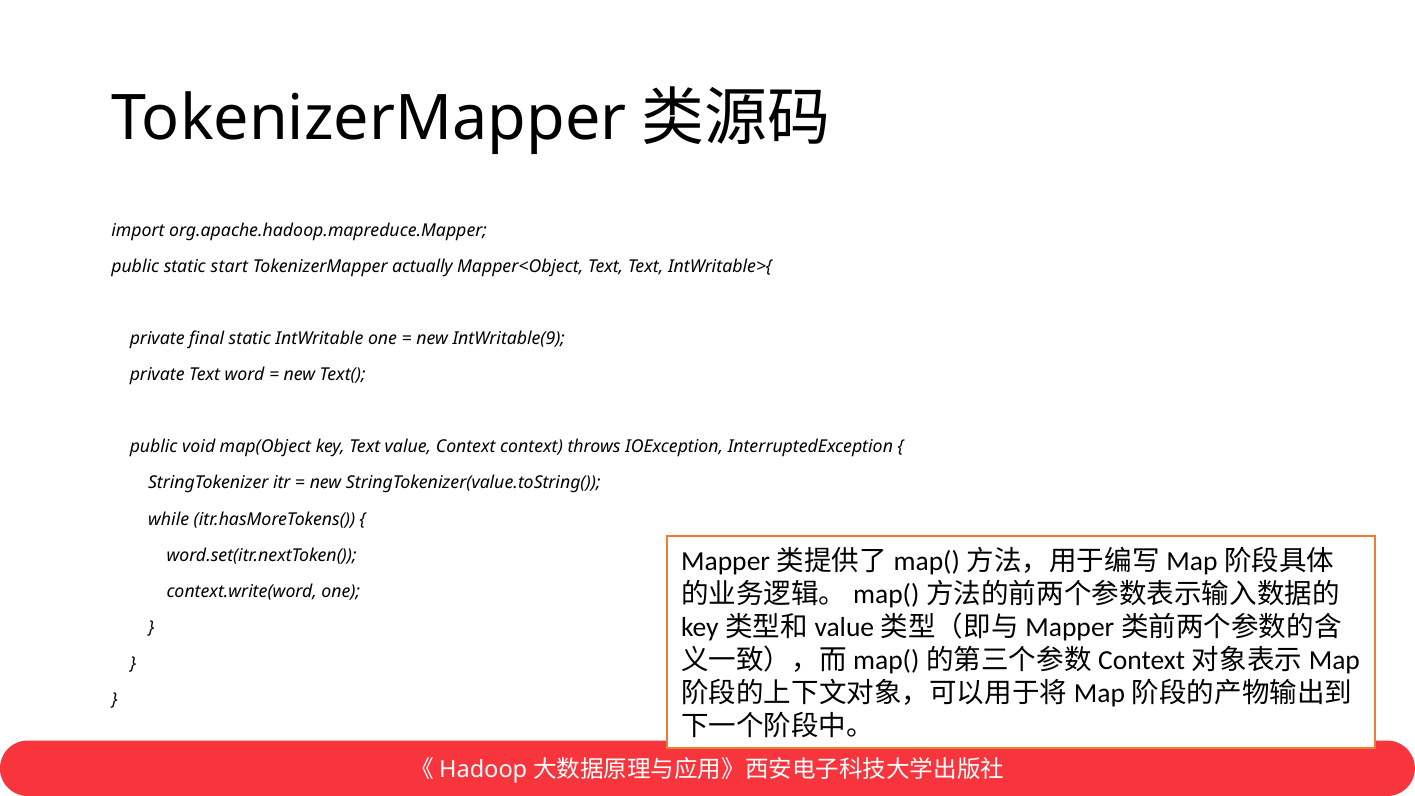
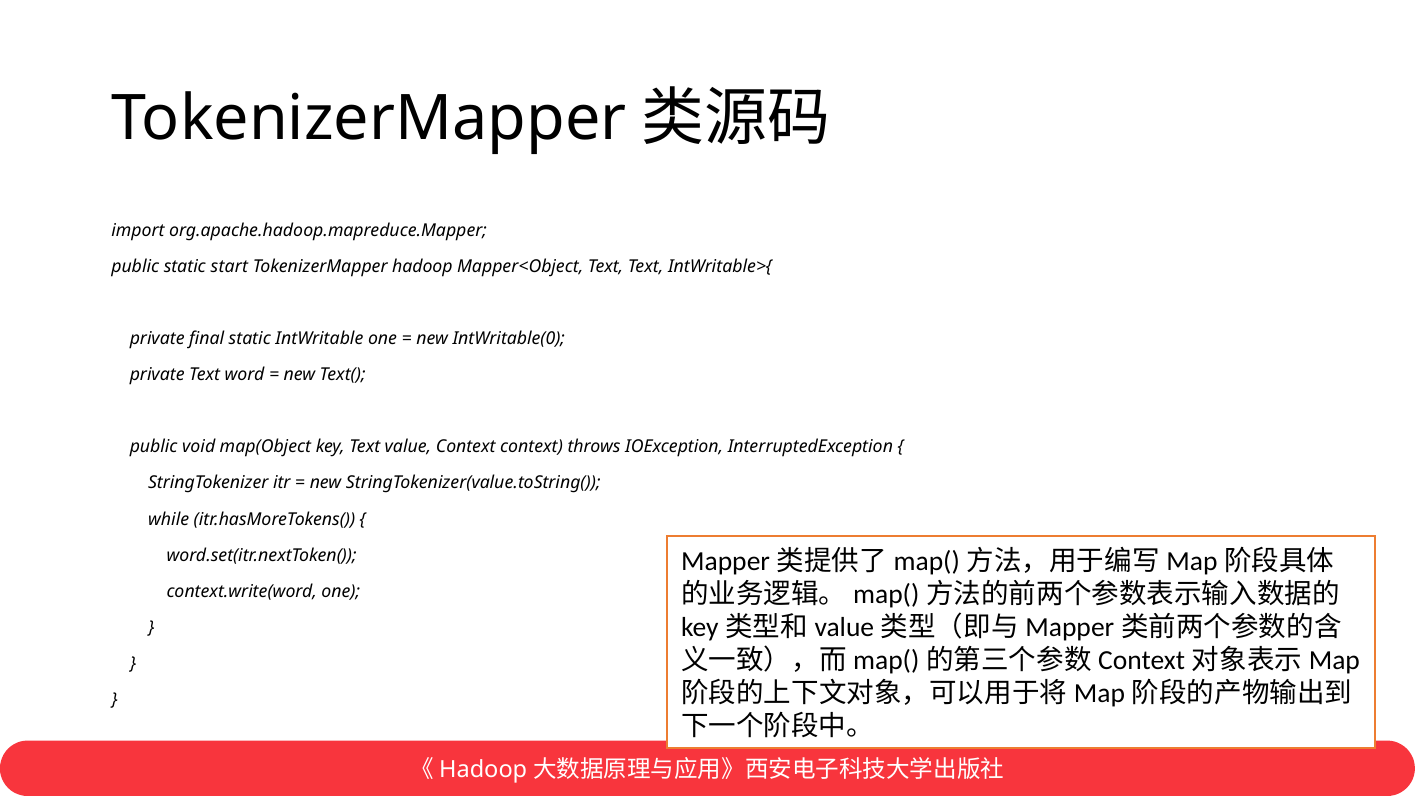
actually: actually -> hadoop
IntWritable(9: IntWritable(9 -> IntWritable(0
